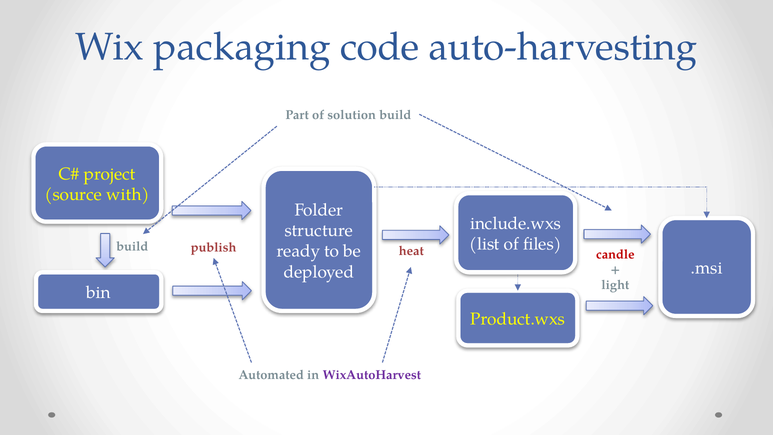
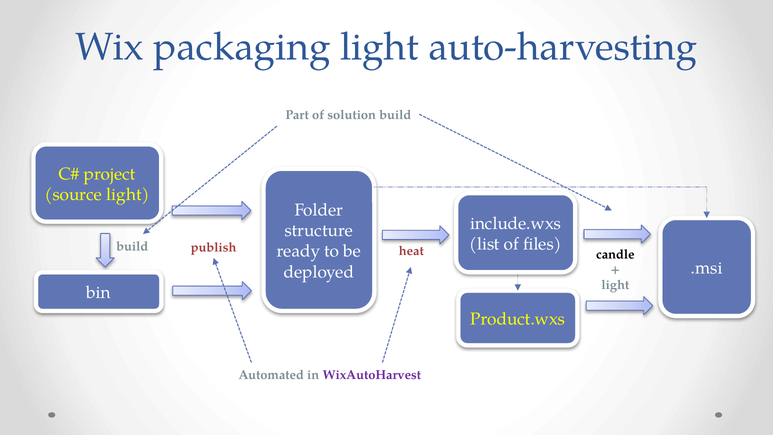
packaging code: code -> light
source with: with -> light
candle colour: red -> black
